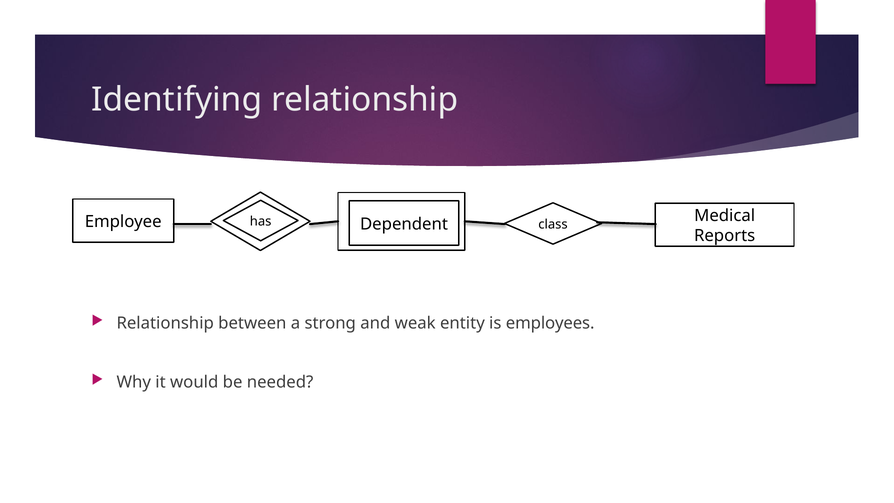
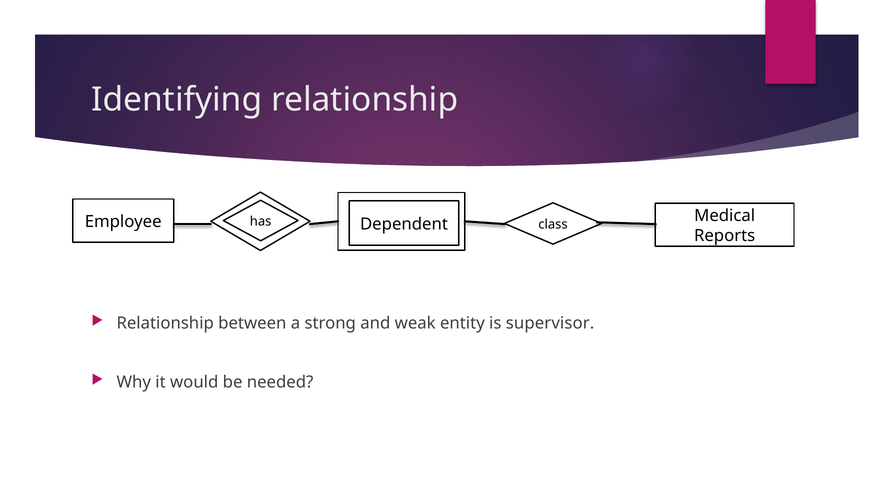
employees: employees -> supervisor
